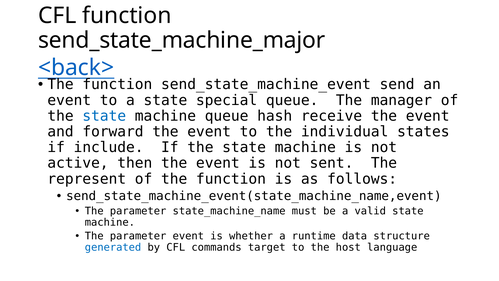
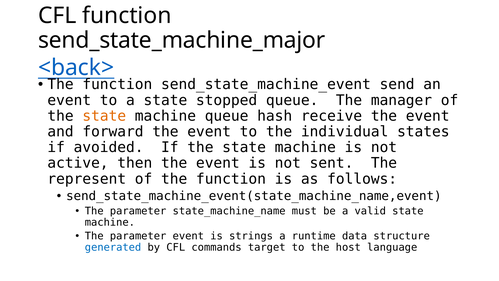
special: special -> stopped
state at (104, 116) colour: blue -> orange
include: include -> avoided
whether: whether -> strings
